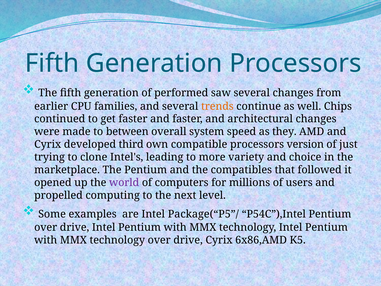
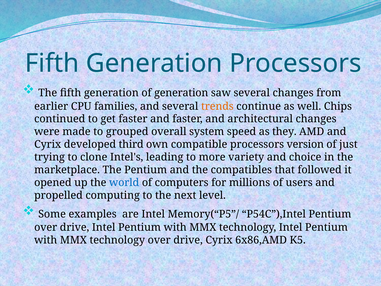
of performed: performed -> generation
between: between -> grouped
world colour: purple -> blue
Package(“P5”/: Package(“P5”/ -> Memory(“P5”/
